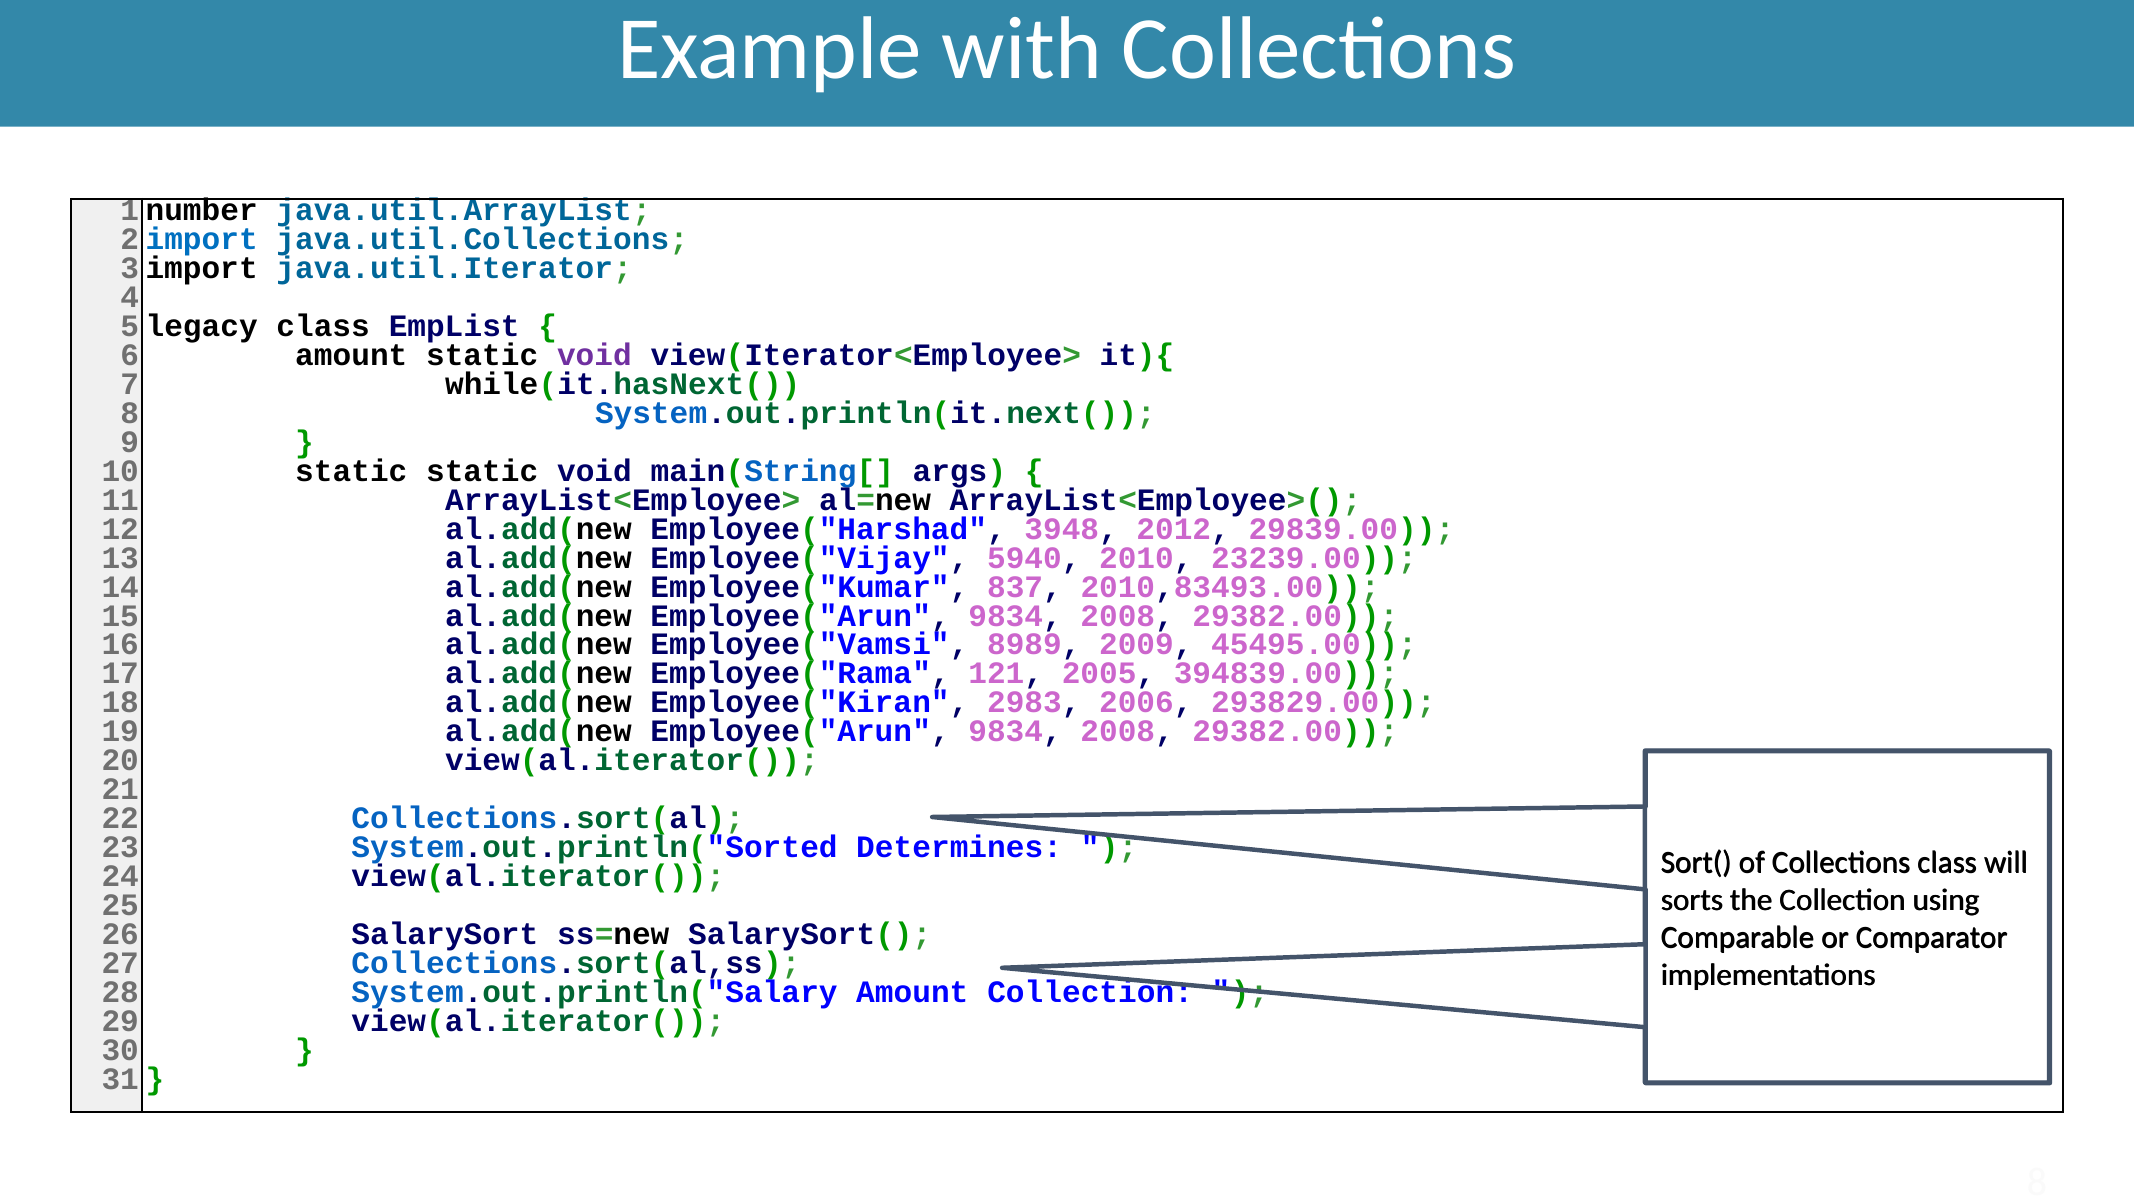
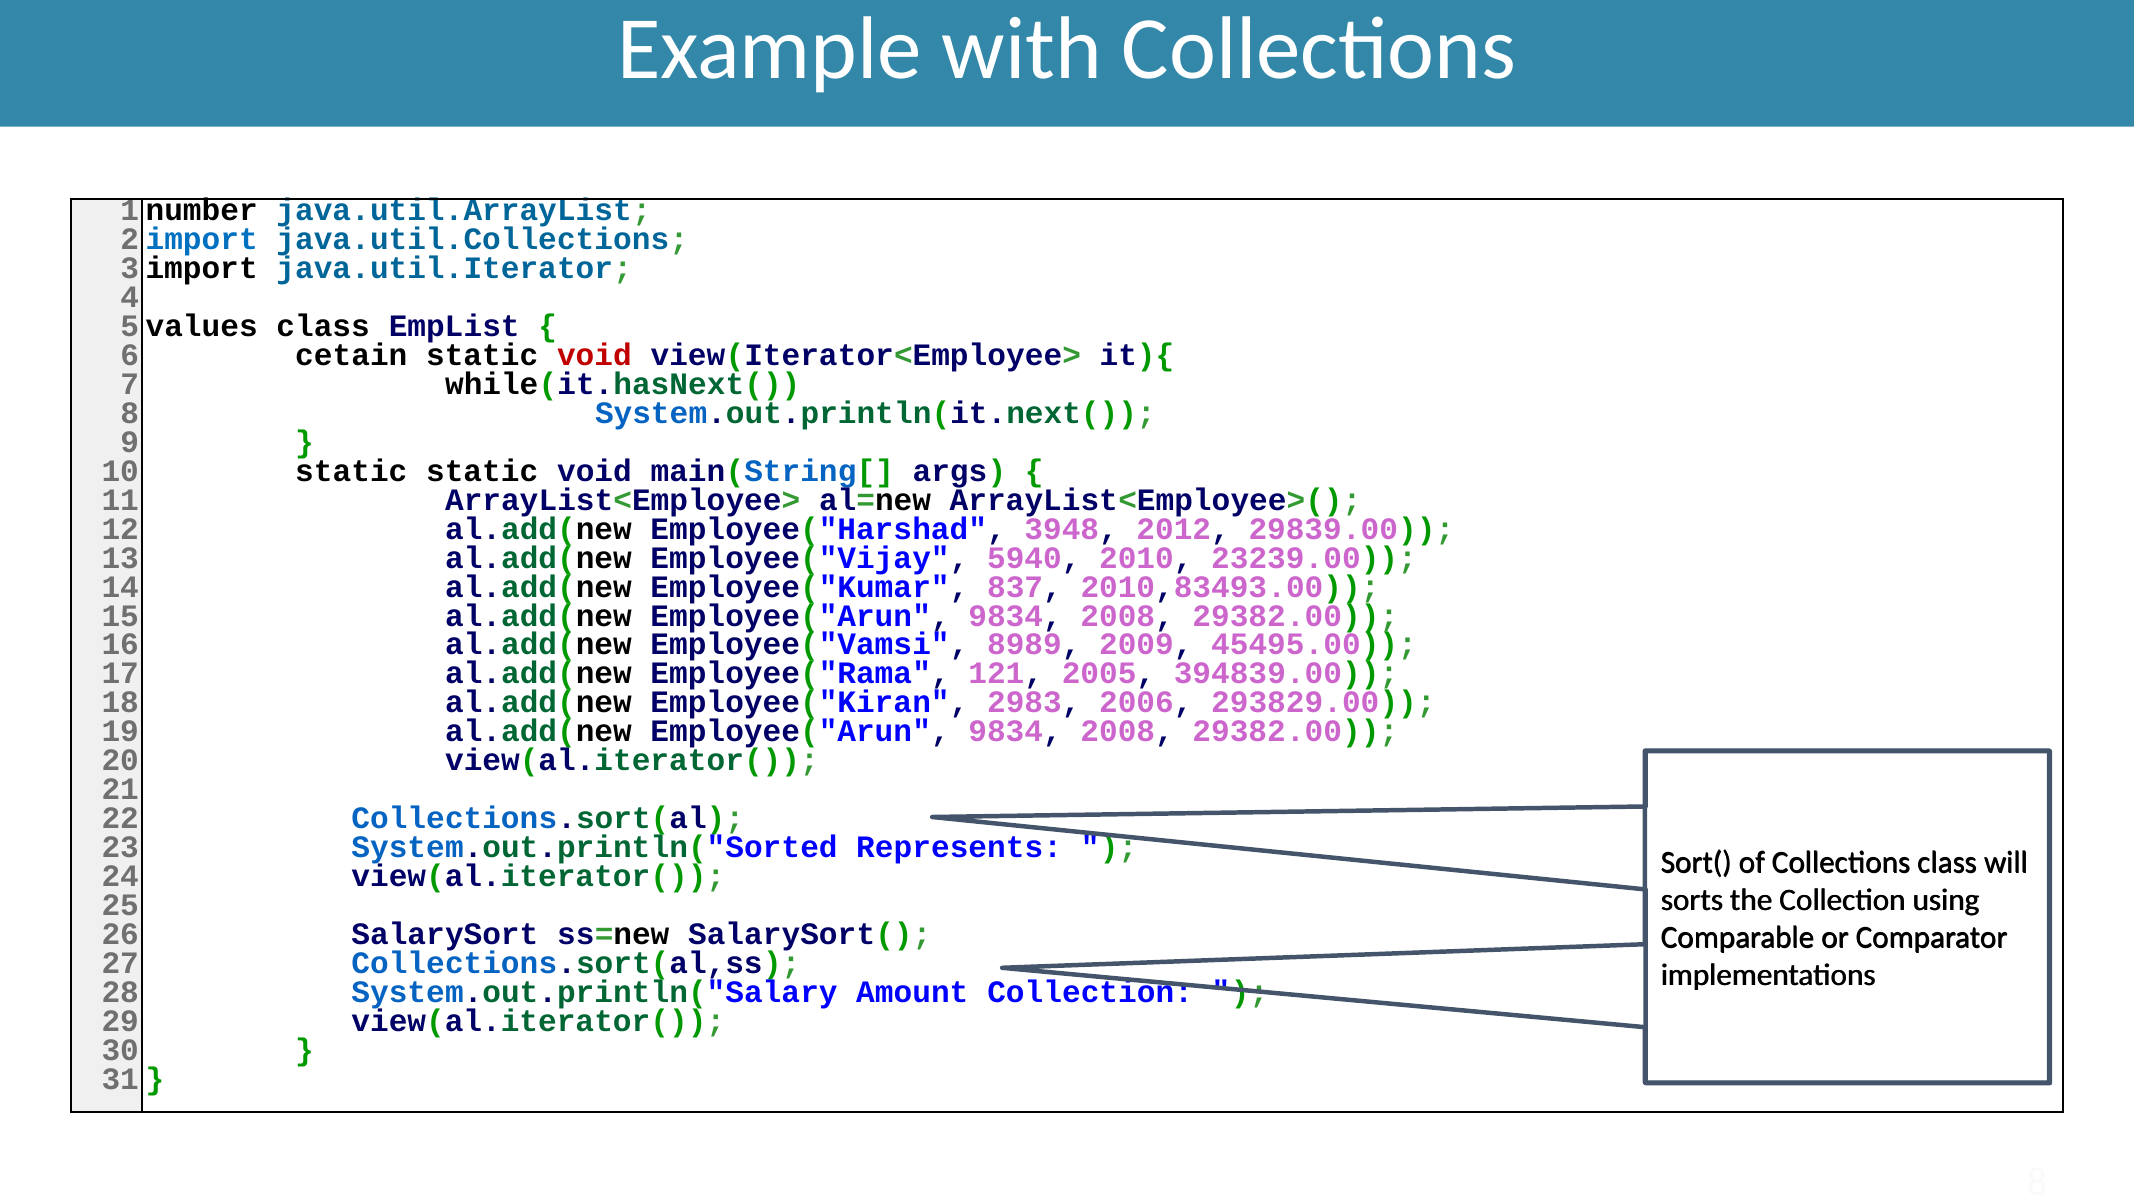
legacy: legacy -> values
amount at (351, 355): amount -> cetain
void at (594, 355) colour: purple -> red
Determines: Determines -> Represents
